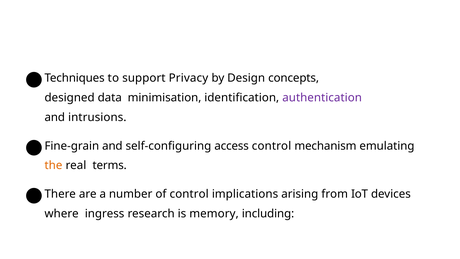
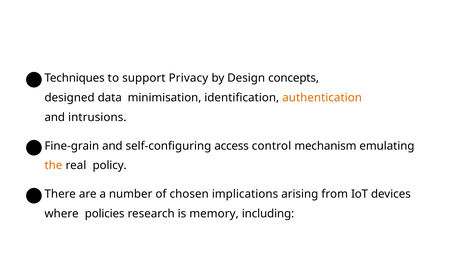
authentication colour: purple -> orange
terms: terms -> policy
of control: control -> chosen
ingress: ingress -> policies
